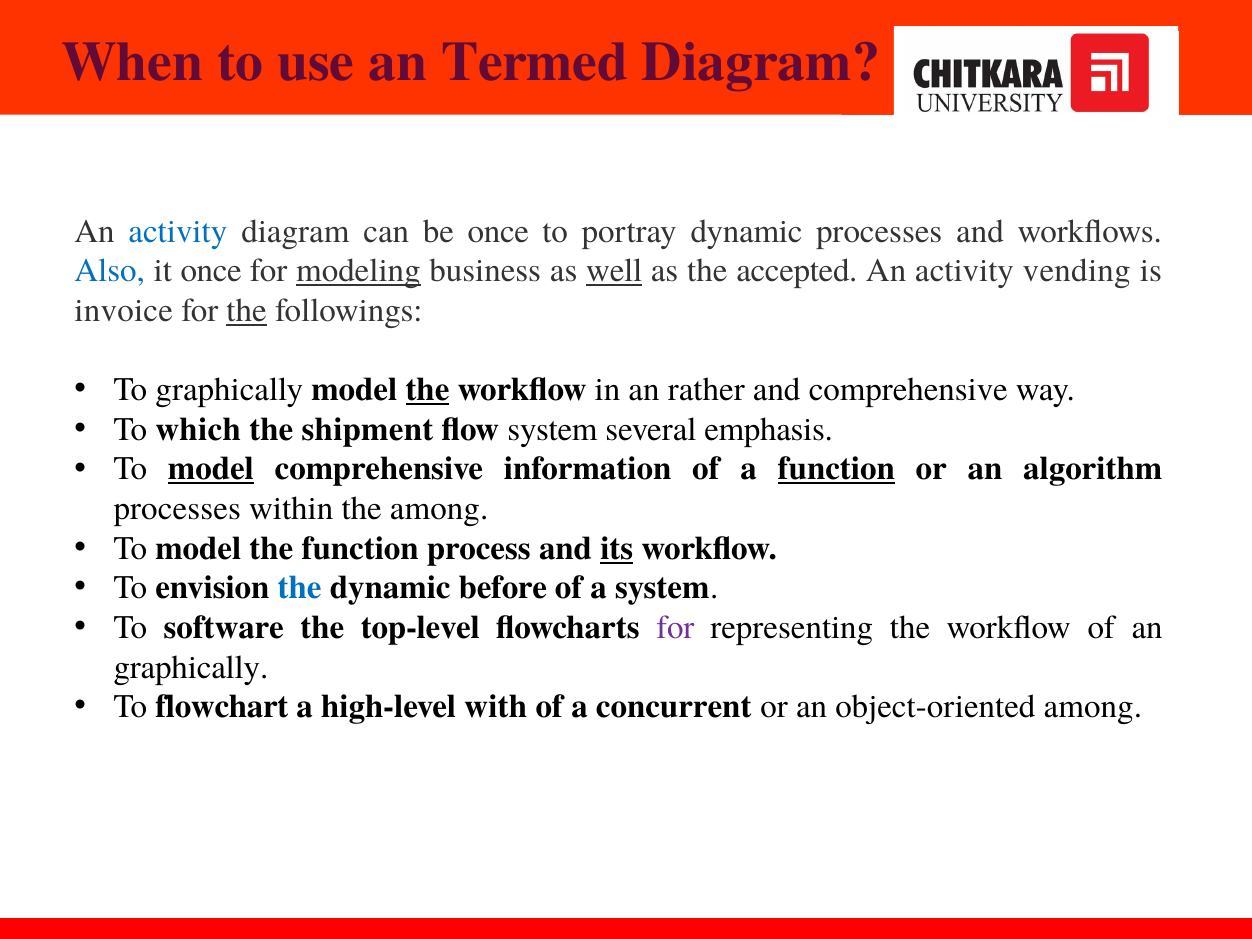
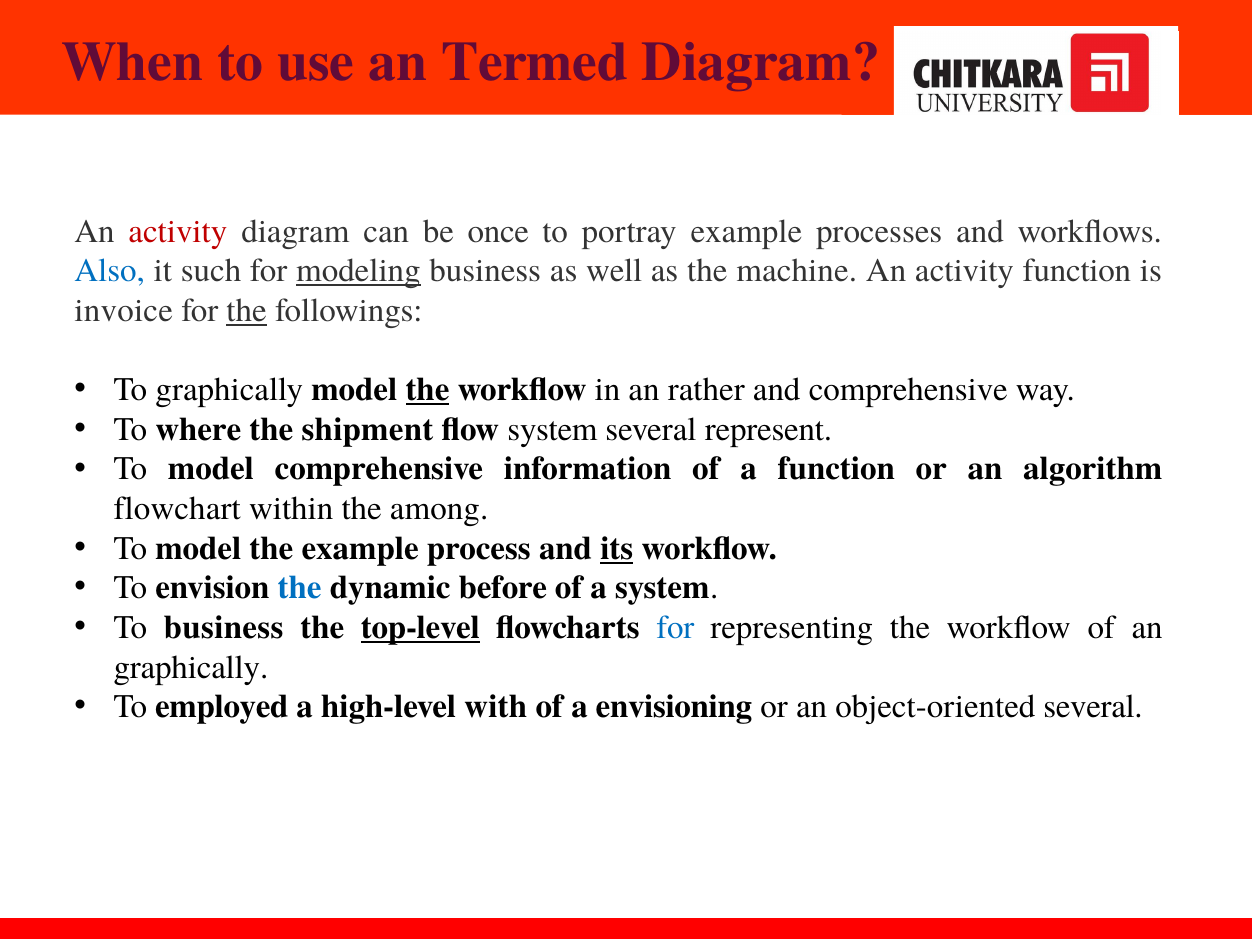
activity at (178, 231) colour: blue -> red
portray dynamic: dynamic -> example
it once: once -> such
well underline: present -> none
accepted: accepted -> machine
activity vending: vending -> function
which: which -> where
emphasis: emphasis -> represent
model at (211, 469) underline: present -> none
function at (836, 469) underline: present -> none
processes at (177, 509): processes -> flowchart
the function: function -> example
To software: software -> business
top-level underline: none -> present
for at (675, 628) colour: purple -> blue
flowchart: flowchart -> employed
concurrent: concurrent -> envisioning
object-oriented among: among -> several
